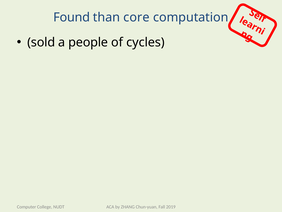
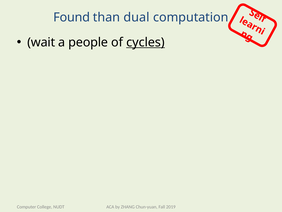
core: core -> dual
sold: sold -> wait
cycles underline: none -> present
